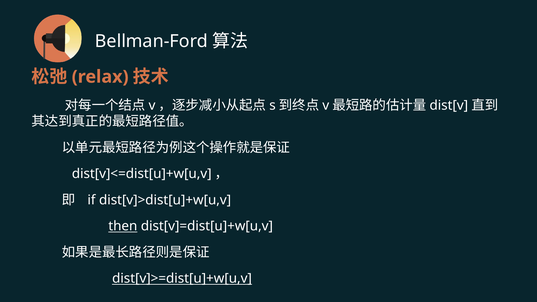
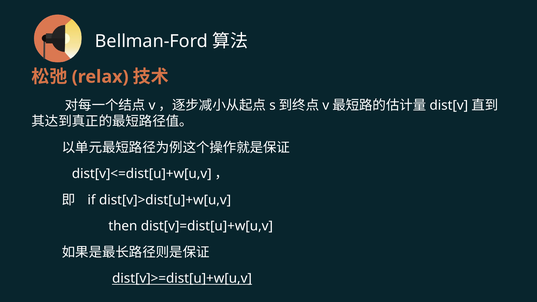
then underline: present -> none
